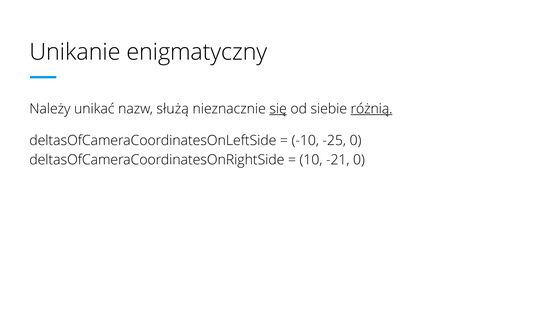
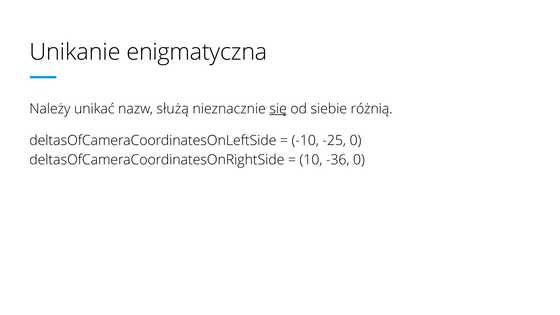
enigmatyczny: enigmatyczny -> enigmatyczna
różnią underline: present -> none
-21: -21 -> -36
